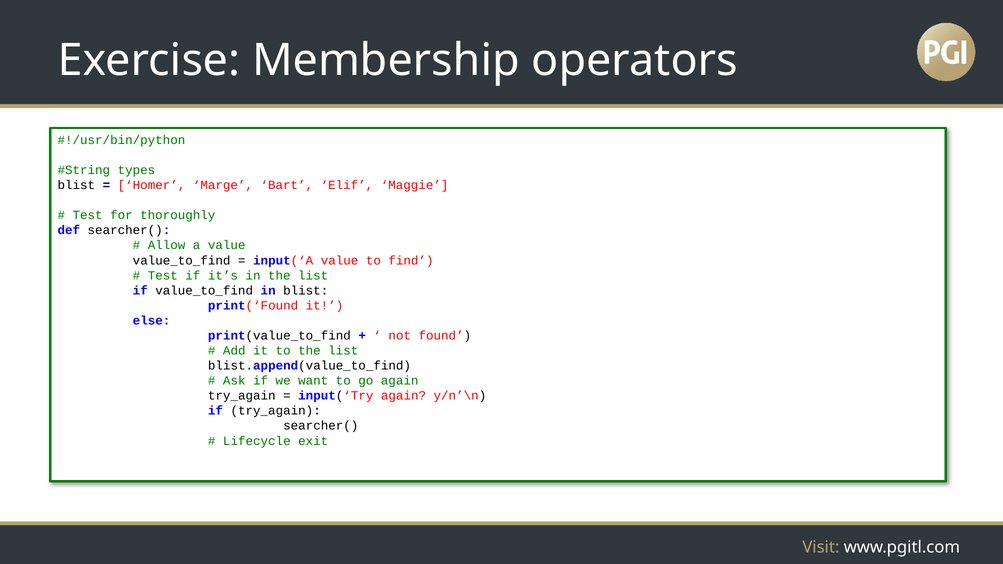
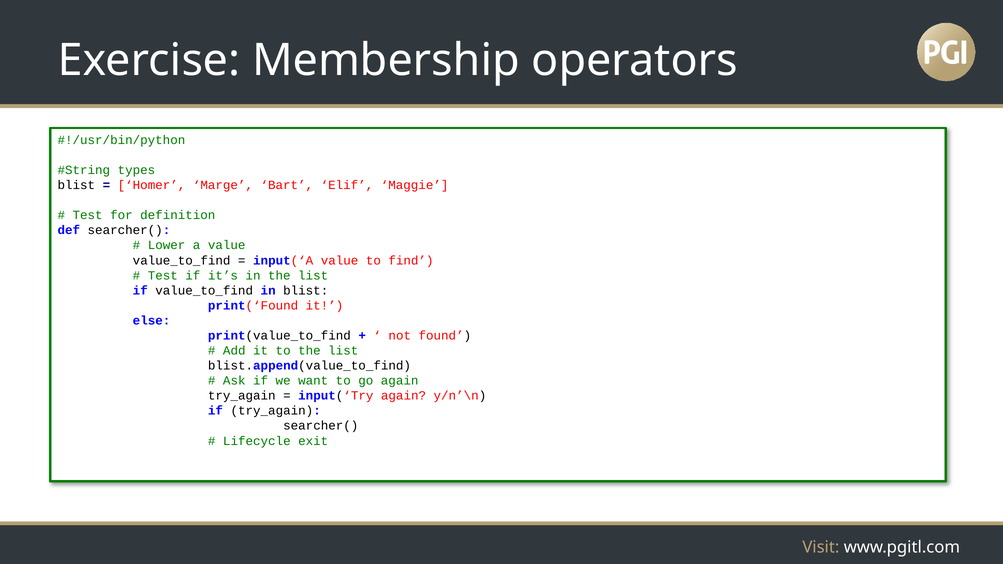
thoroughly: thoroughly -> definition
Allow: Allow -> Lower
